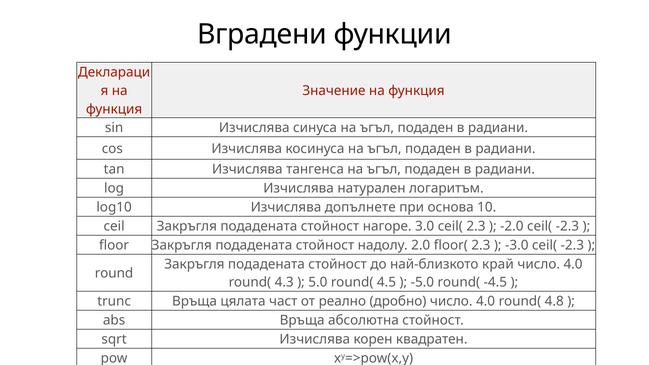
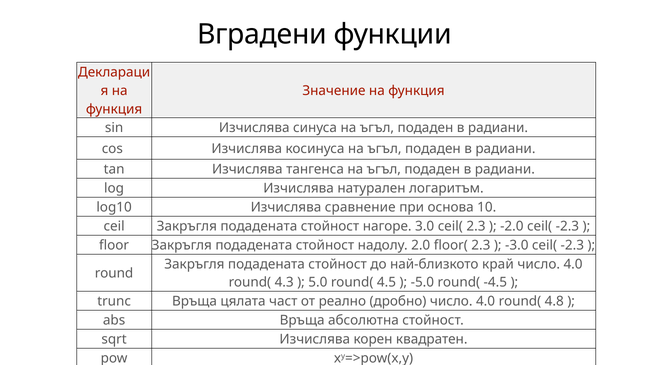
допълнете: допълнете -> сравнение
